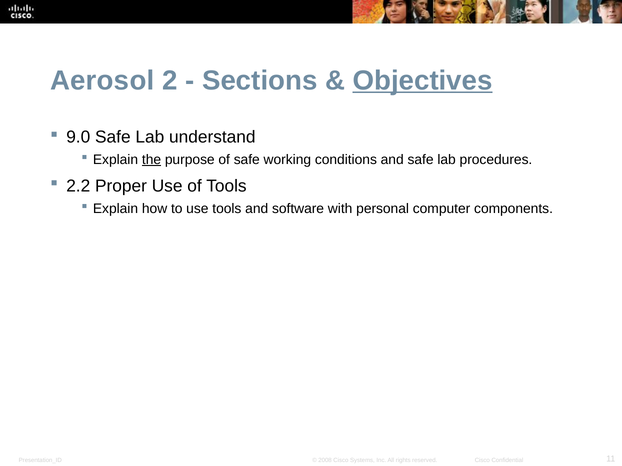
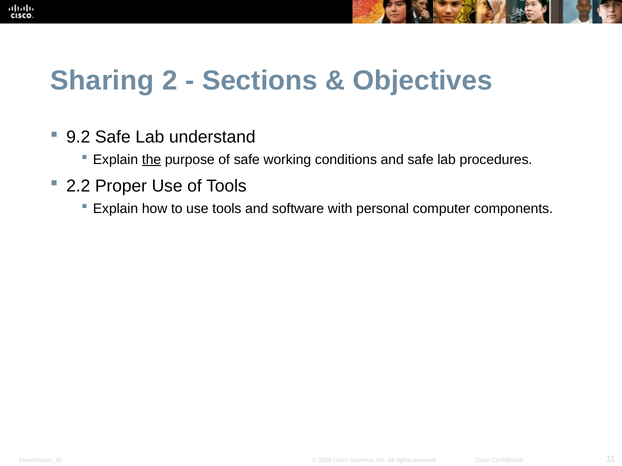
Aerosol: Aerosol -> Sharing
Objectives underline: present -> none
9.0: 9.0 -> 9.2
